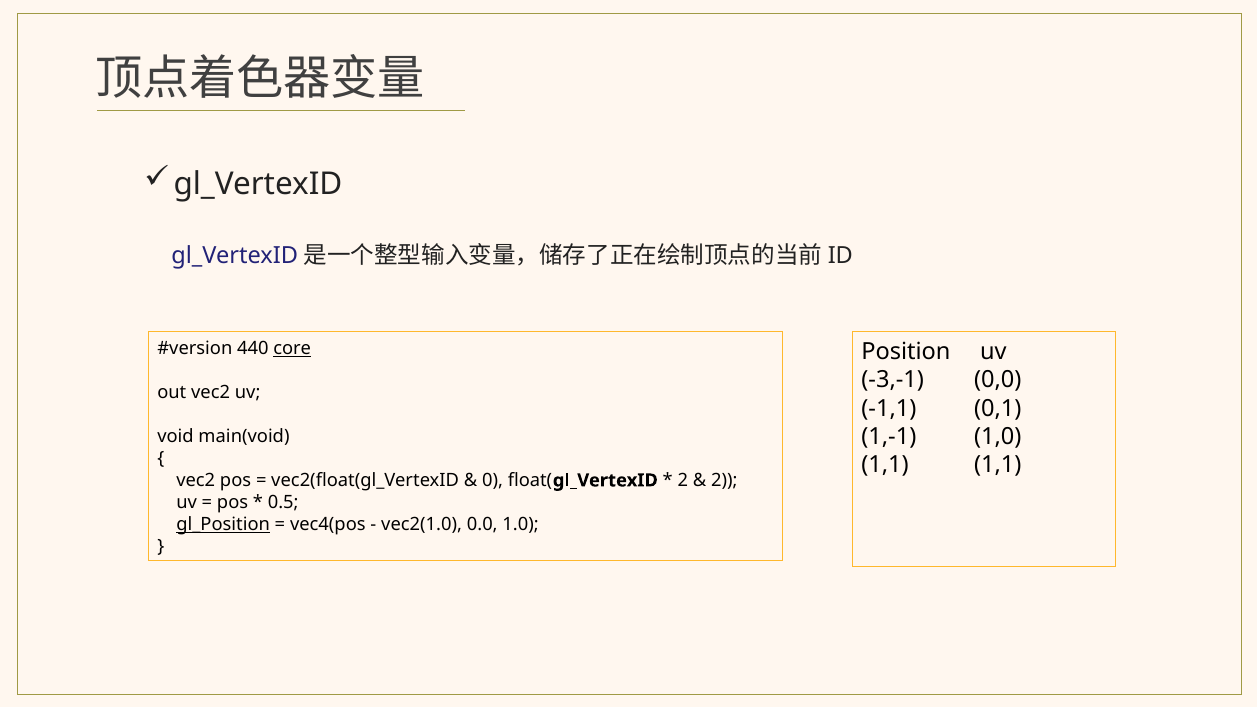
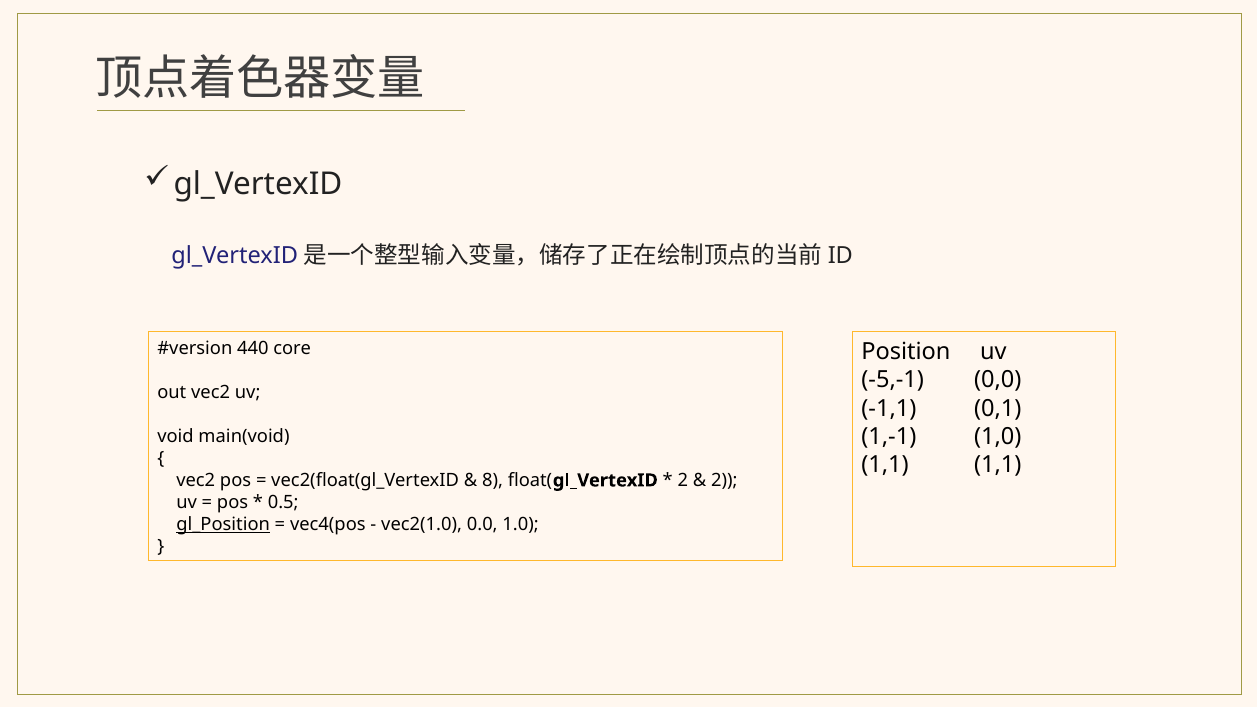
core underline: present -> none
-3,-1: -3,-1 -> -5,-1
0: 0 -> 8
